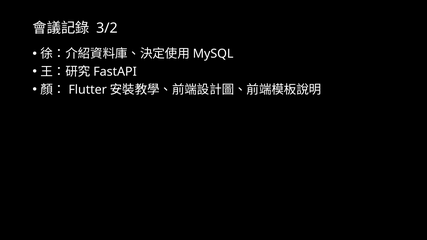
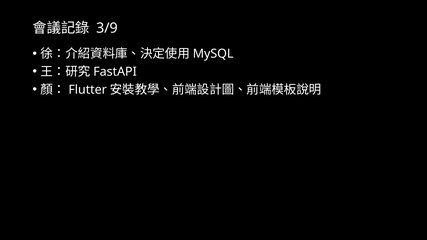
3/2: 3/2 -> 3/9
